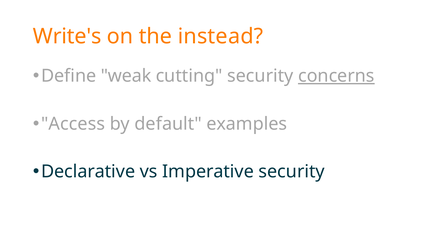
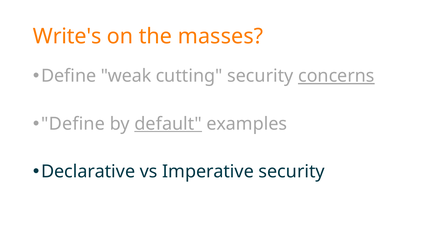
instead: instead -> masses
Access at (73, 124): Access -> Define
default underline: none -> present
